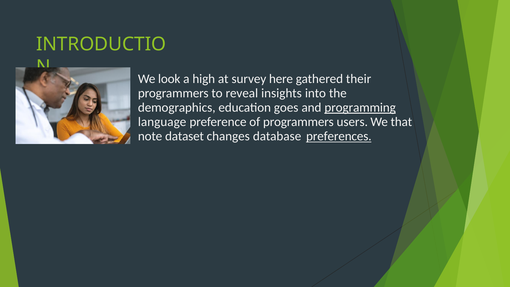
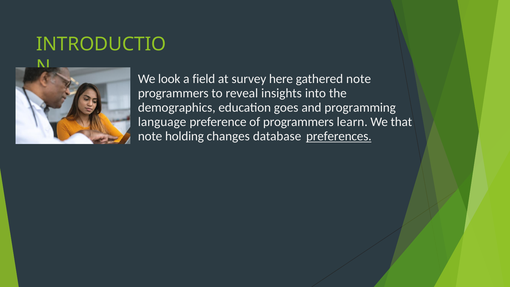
high: high -> field
gathered their: their -> note
programming underline: present -> none
users: users -> learn
dataset: dataset -> holding
